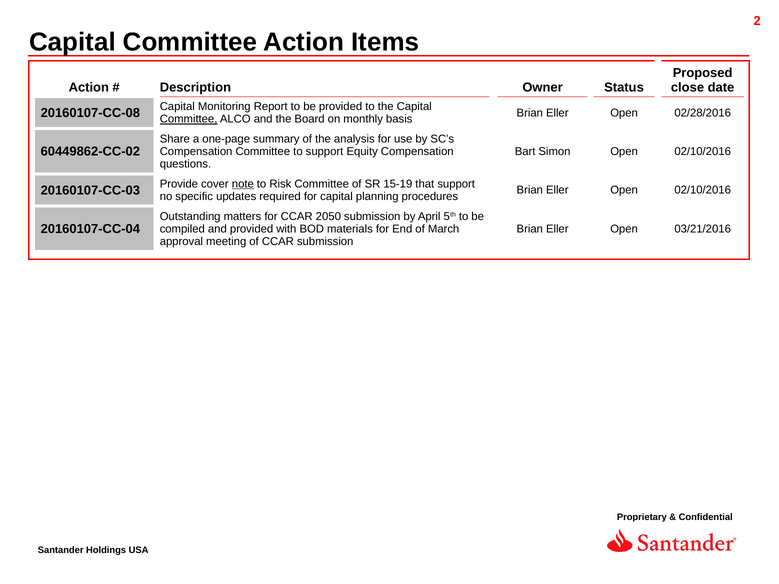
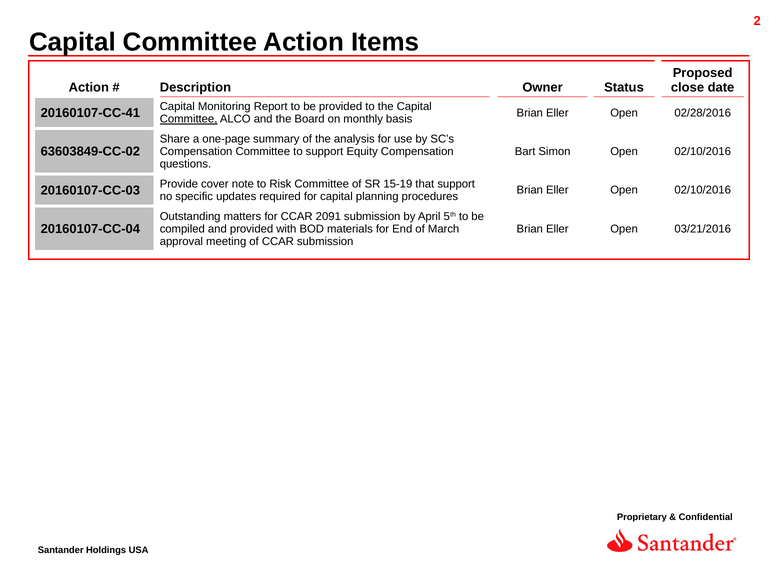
20160107-CC-08: 20160107-CC-08 -> 20160107-CC-41
60449862-CC-02: 60449862-CC-02 -> 63603849-CC-02
note underline: present -> none
2050: 2050 -> 2091
